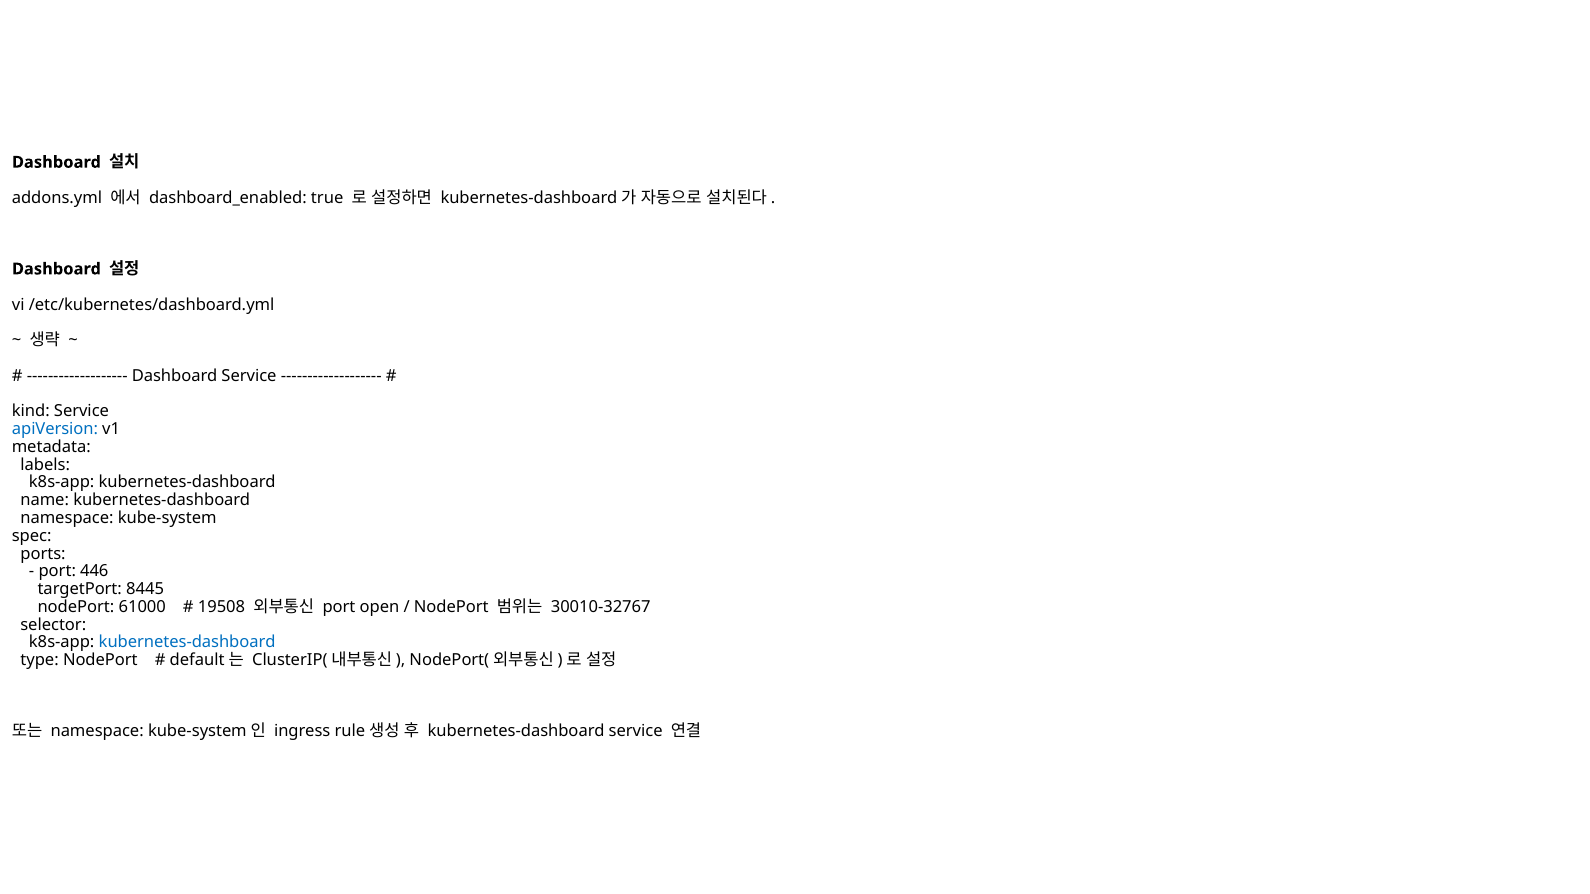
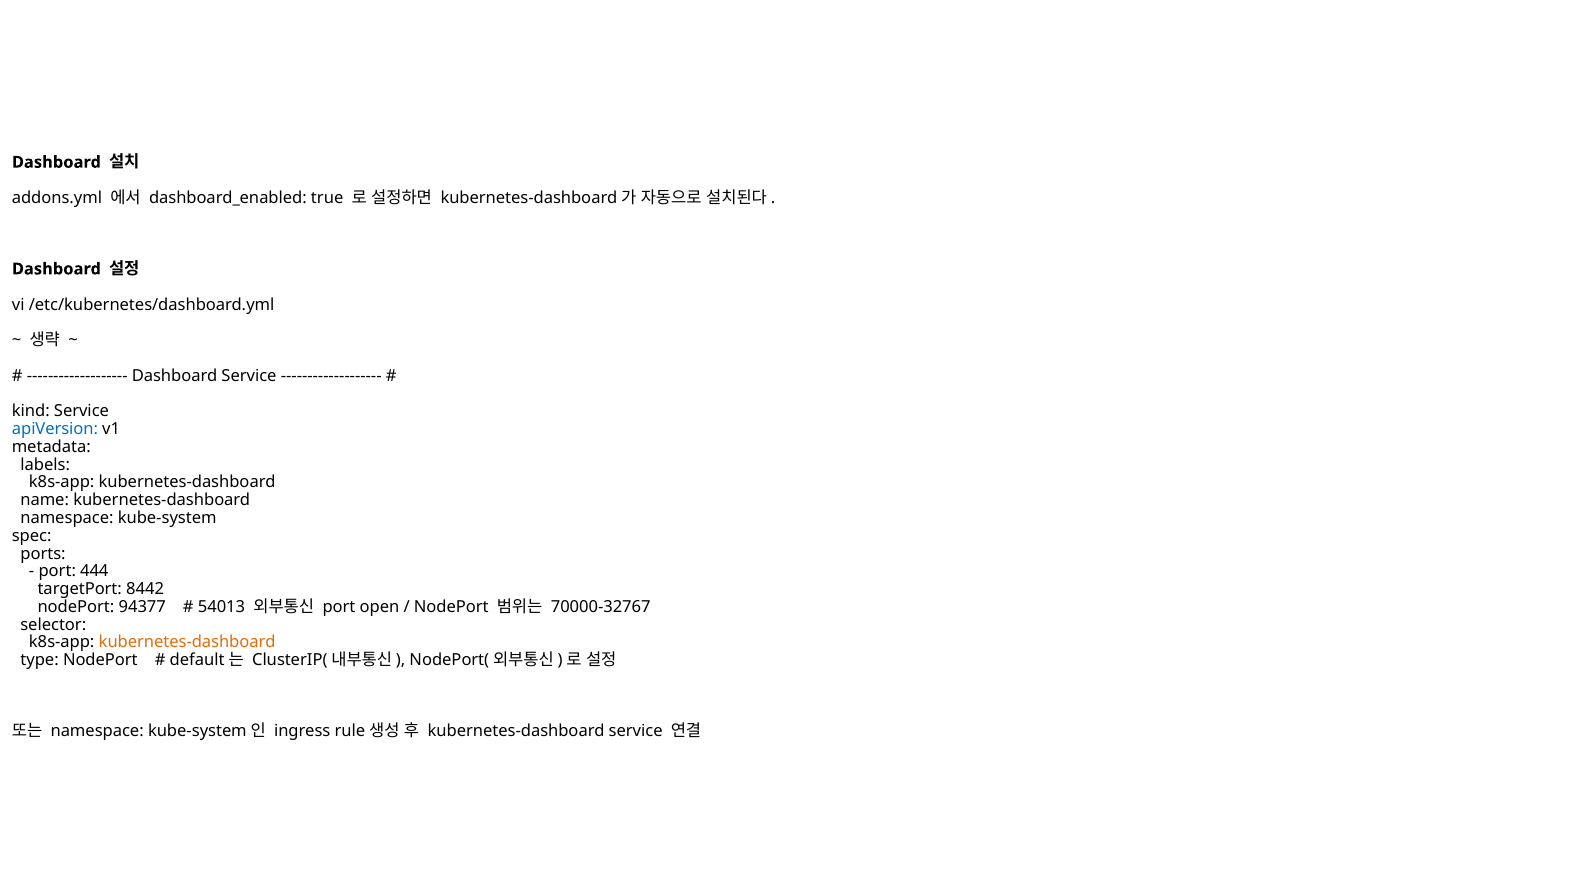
446: 446 -> 444
8445: 8445 -> 8442
61000: 61000 -> 94377
19508: 19508 -> 54013
30010-32767: 30010-32767 -> 70000-32767
kubernetes-dashboard at (187, 643) colour: blue -> orange
